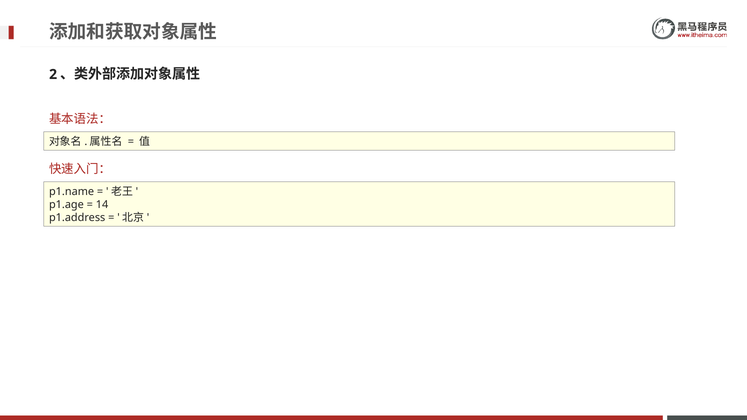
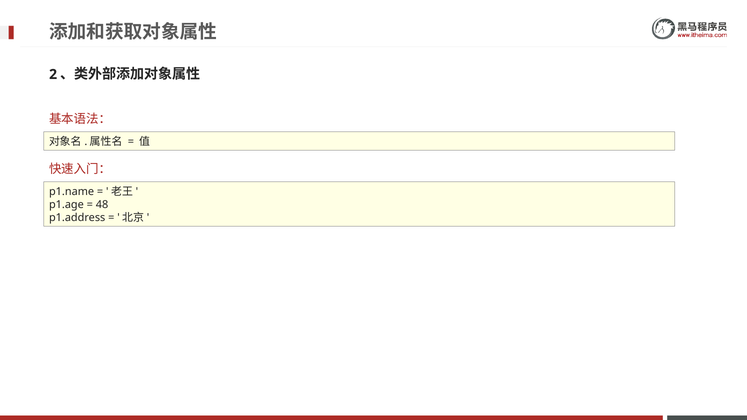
14: 14 -> 48
